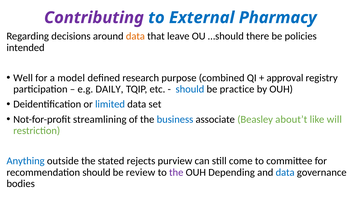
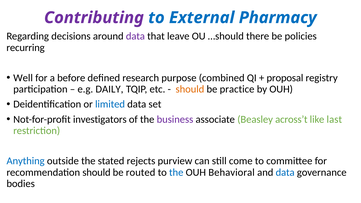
data at (135, 36) colour: orange -> purple
intended: intended -> recurring
model: model -> before
approval: approval -> proposal
should at (190, 89) colour: blue -> orange
streamlining: streamlining -> investigators
business colour: blue -> purple
about’t: about’t -> across’t
will: will -> last
review: review -> routed
the at (176, 172) colour: purple -> blue
Depending: Depending -> Behavioral
